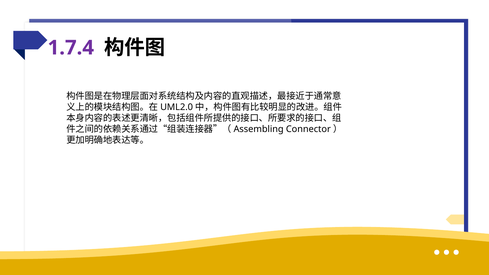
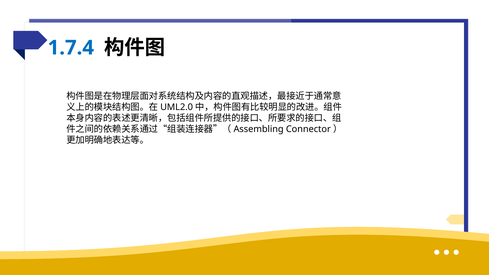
1.7.4 colour: purple -> blue
